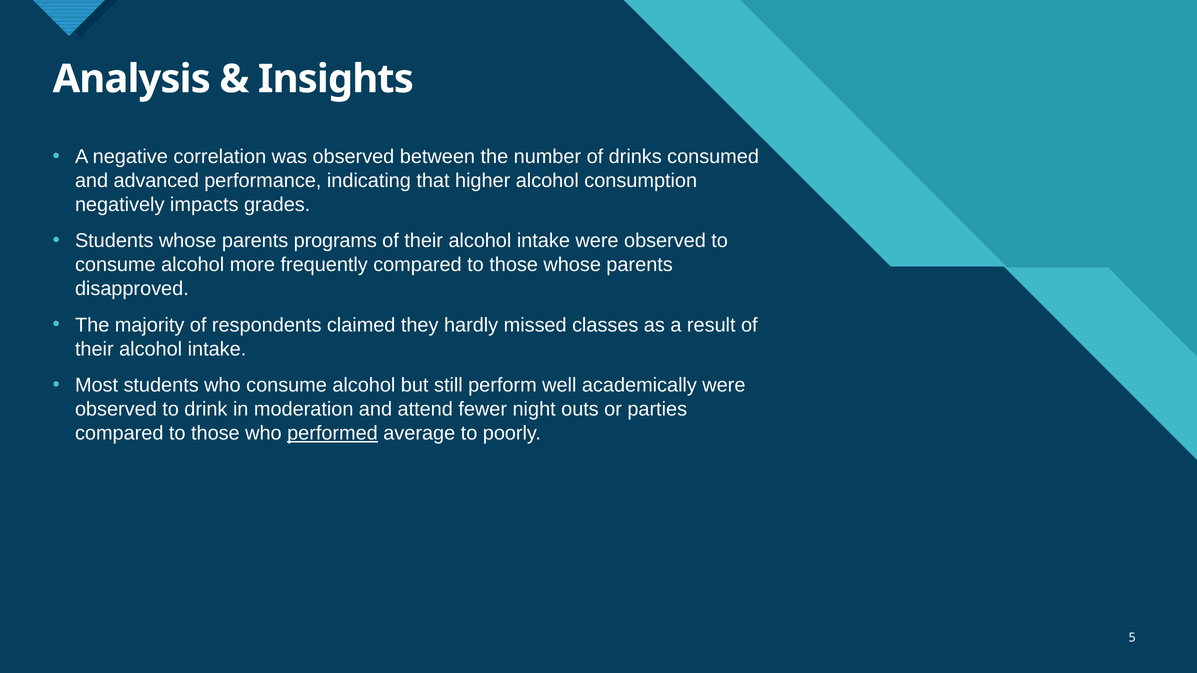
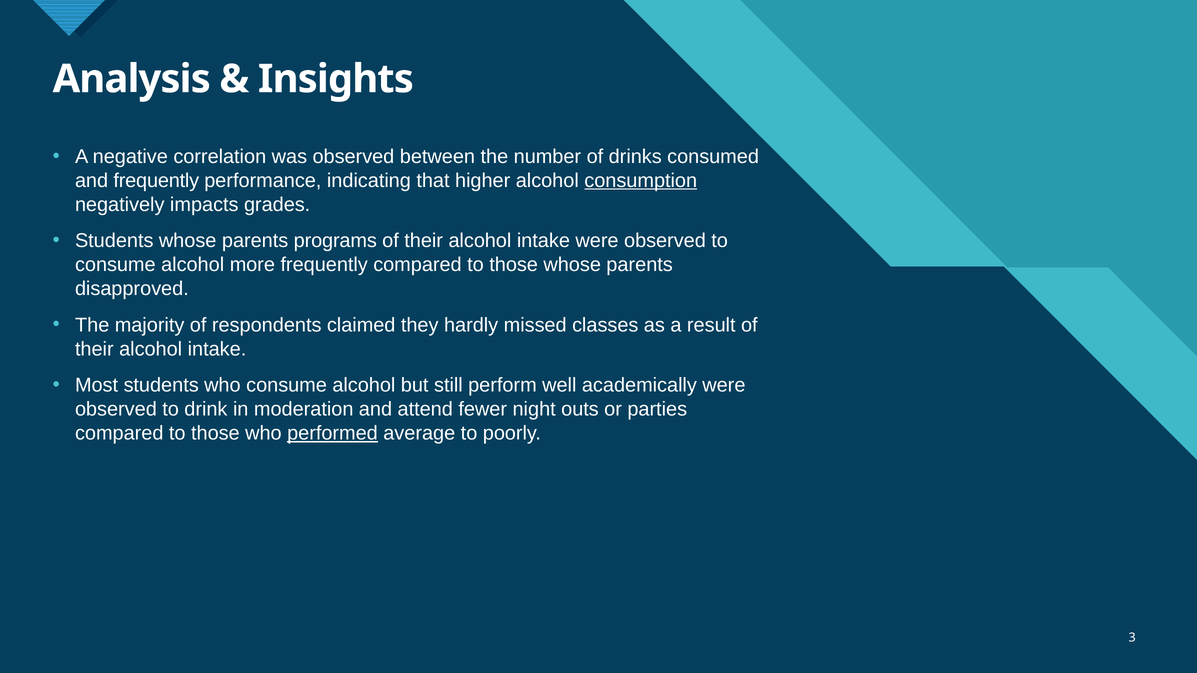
and advanced: advanced -> frequently
consumption underline: none -> present
5: 5 -> 3
